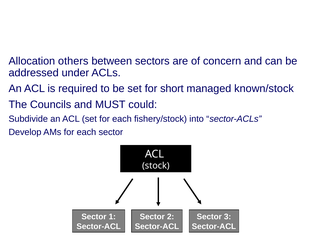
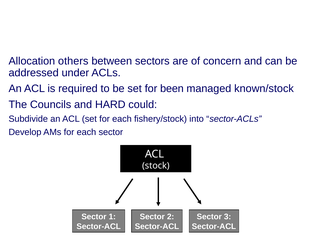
short: short -> been
MUST: MUST -> HARD
